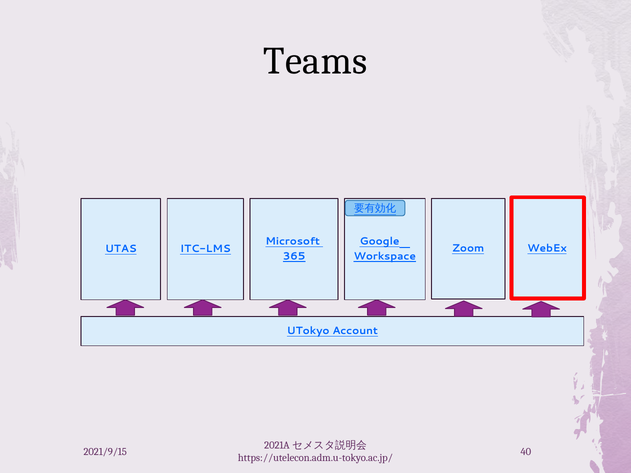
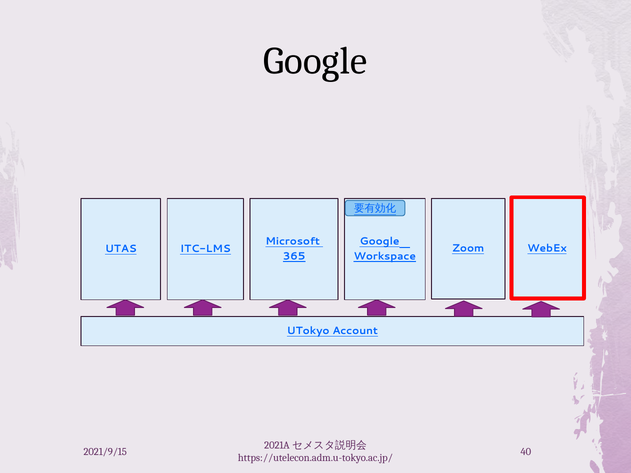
Teams at (315, 61): Teams -> Google
